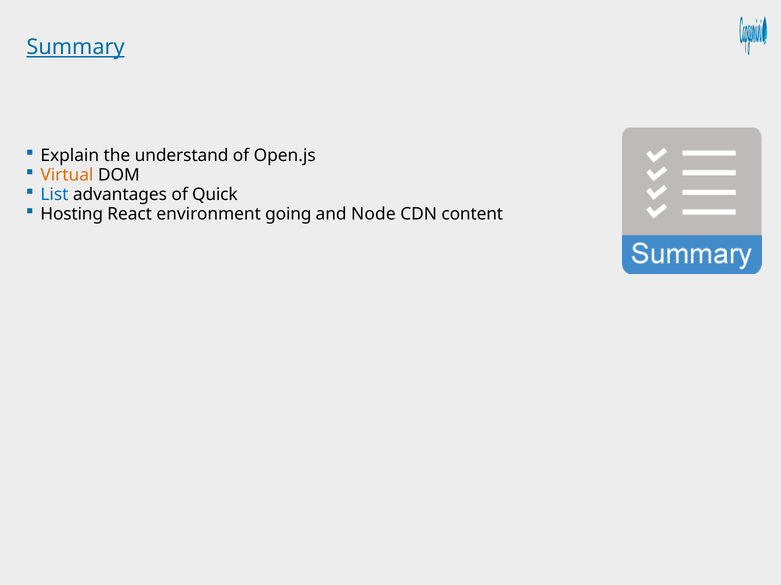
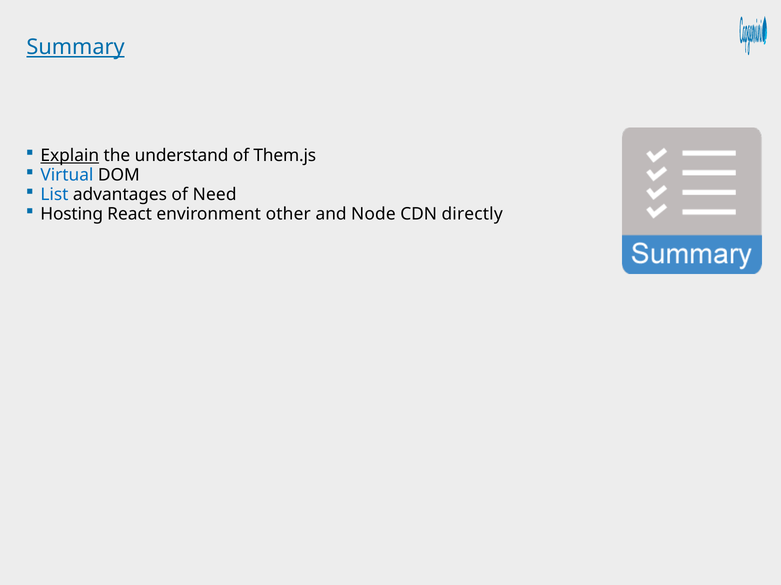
Explain underline: none -> present
Open.js: Open.js -> Them.js
Virtual colour: orange -> blue
Quick: Quick -> Need
going: going -> other
content: content -> directly
